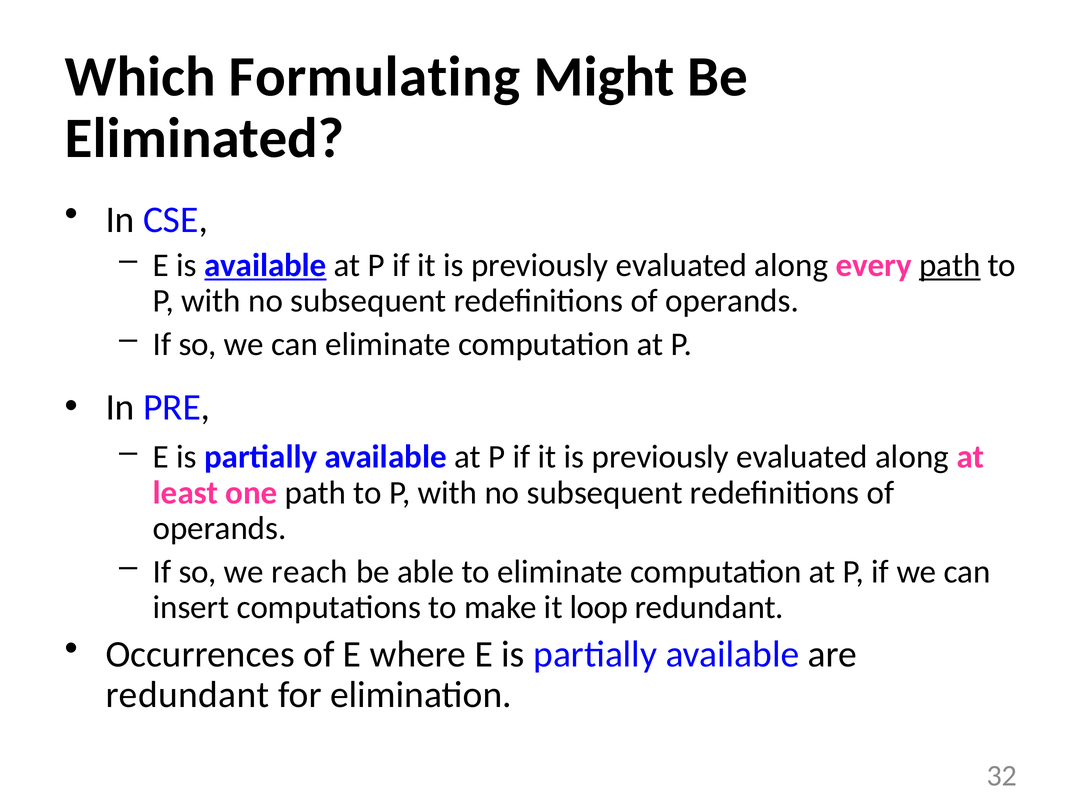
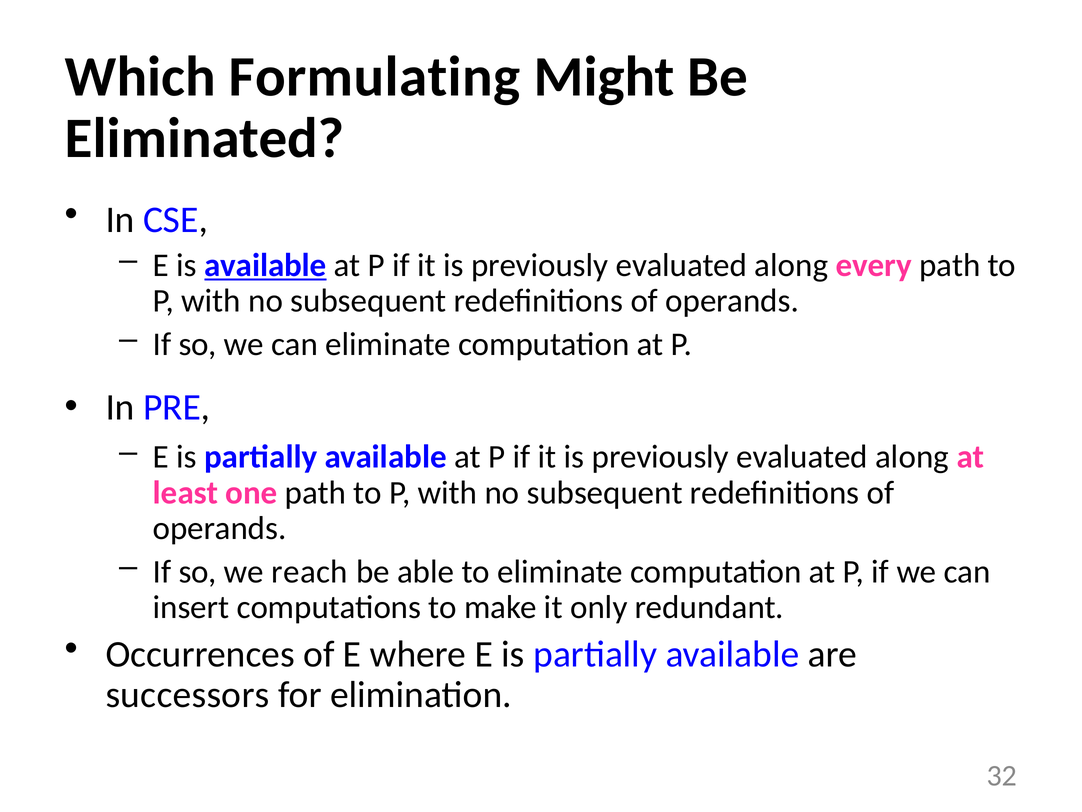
path at (950, 265) underline: present -> none
loop: loop -> only
redundant at (187, 695): redundant -> successors
